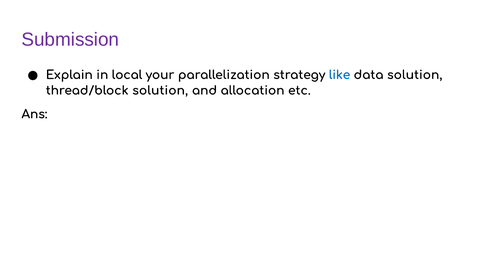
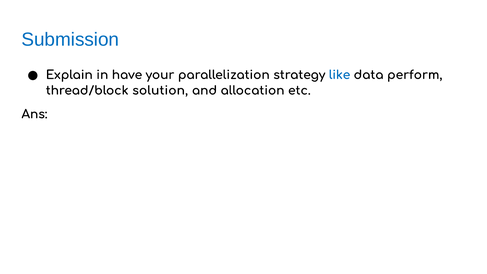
Submission colour: purple -> blue
local: local -> have
data solution: solution -> perform
